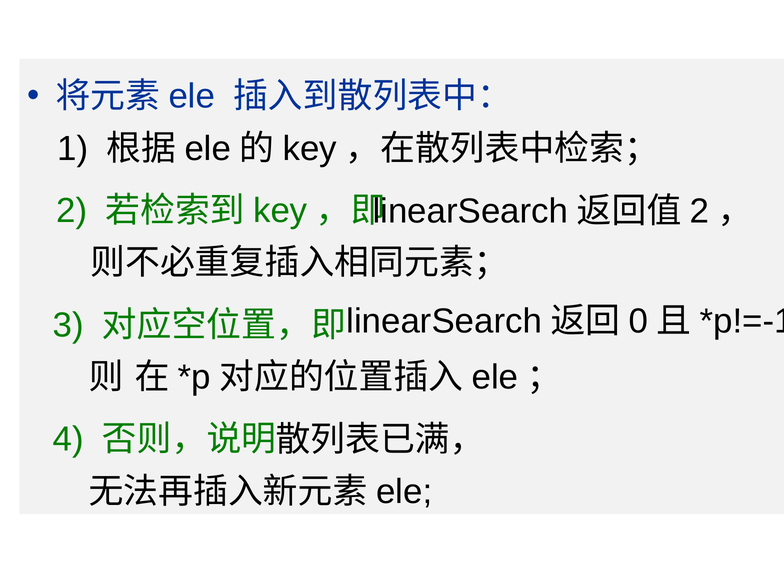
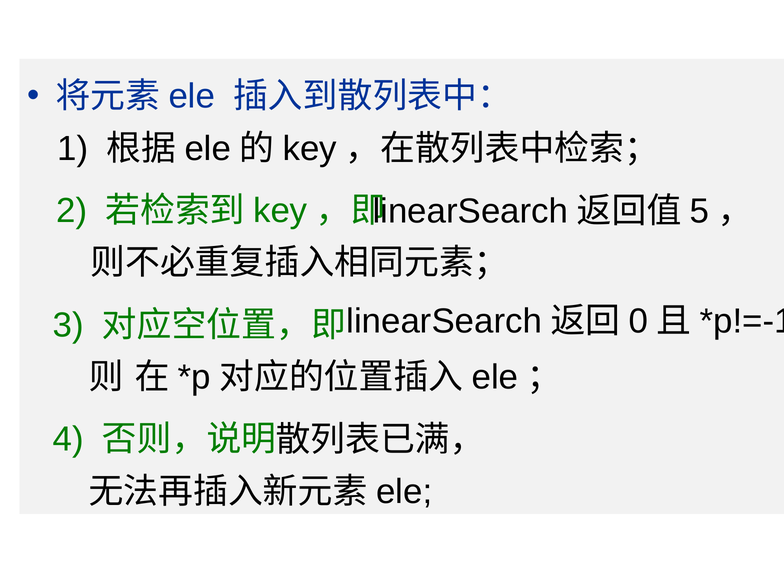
2 at (700, 211): 2 -> 5
